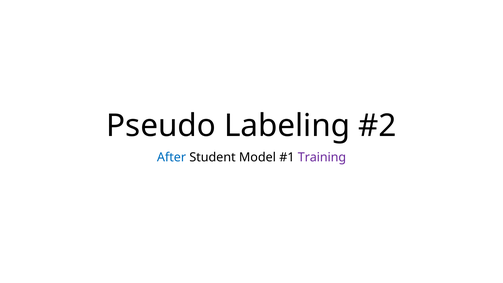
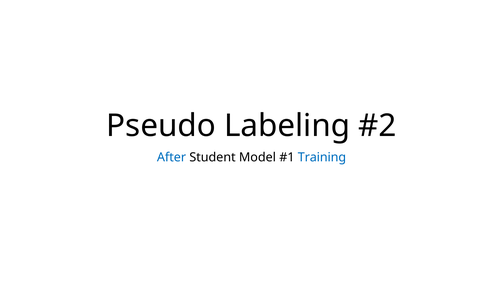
Training colour: purple -> blue
